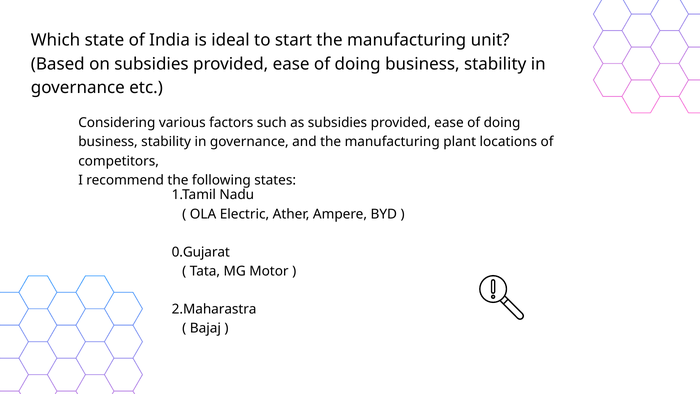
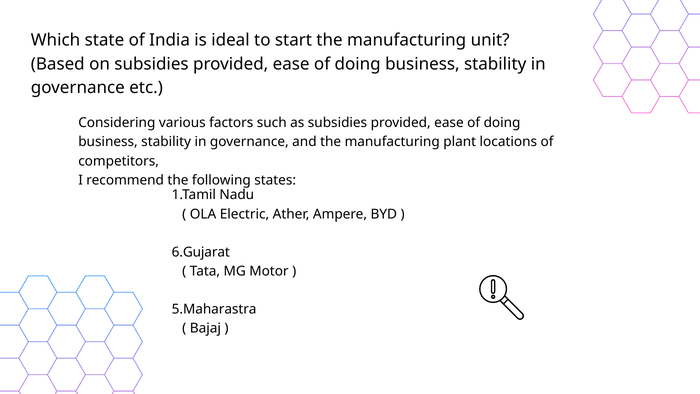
0.Gujarat: 0.Gujarat -> 6.Gujarat
2.Maharastra: 2.Maharastra -> 5.Maharastra
